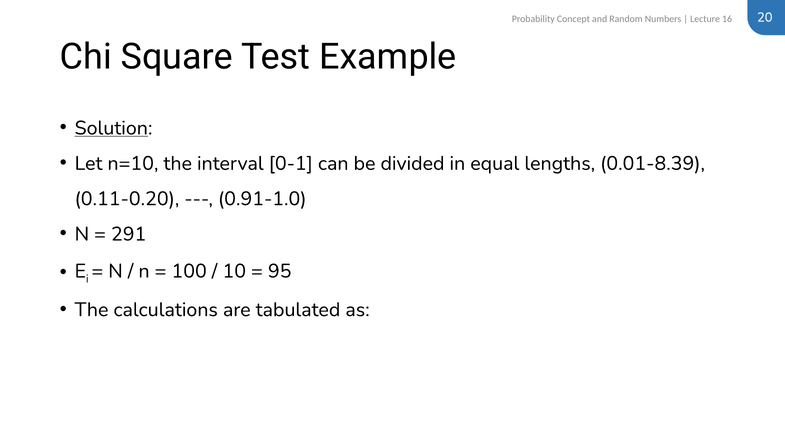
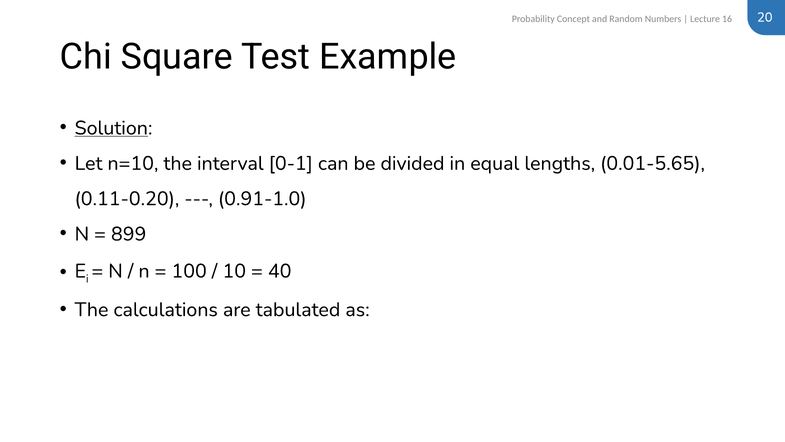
0.01-8.39: 0.01-8.39 -> 0.01-5.65
291: 291 -> 899
95: 95 -> 40
